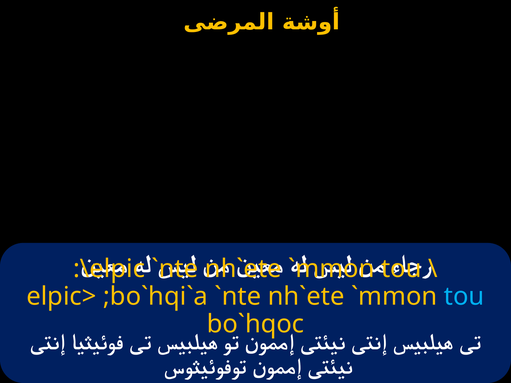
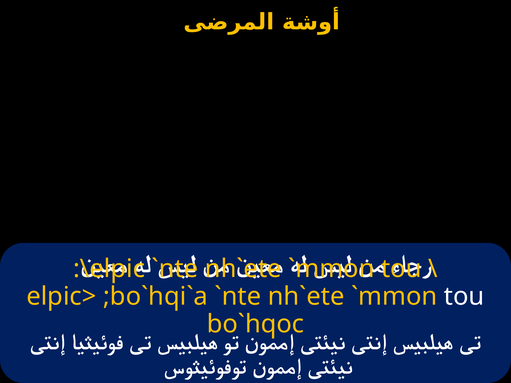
tou at (464, 297) colour: light blue -> white
